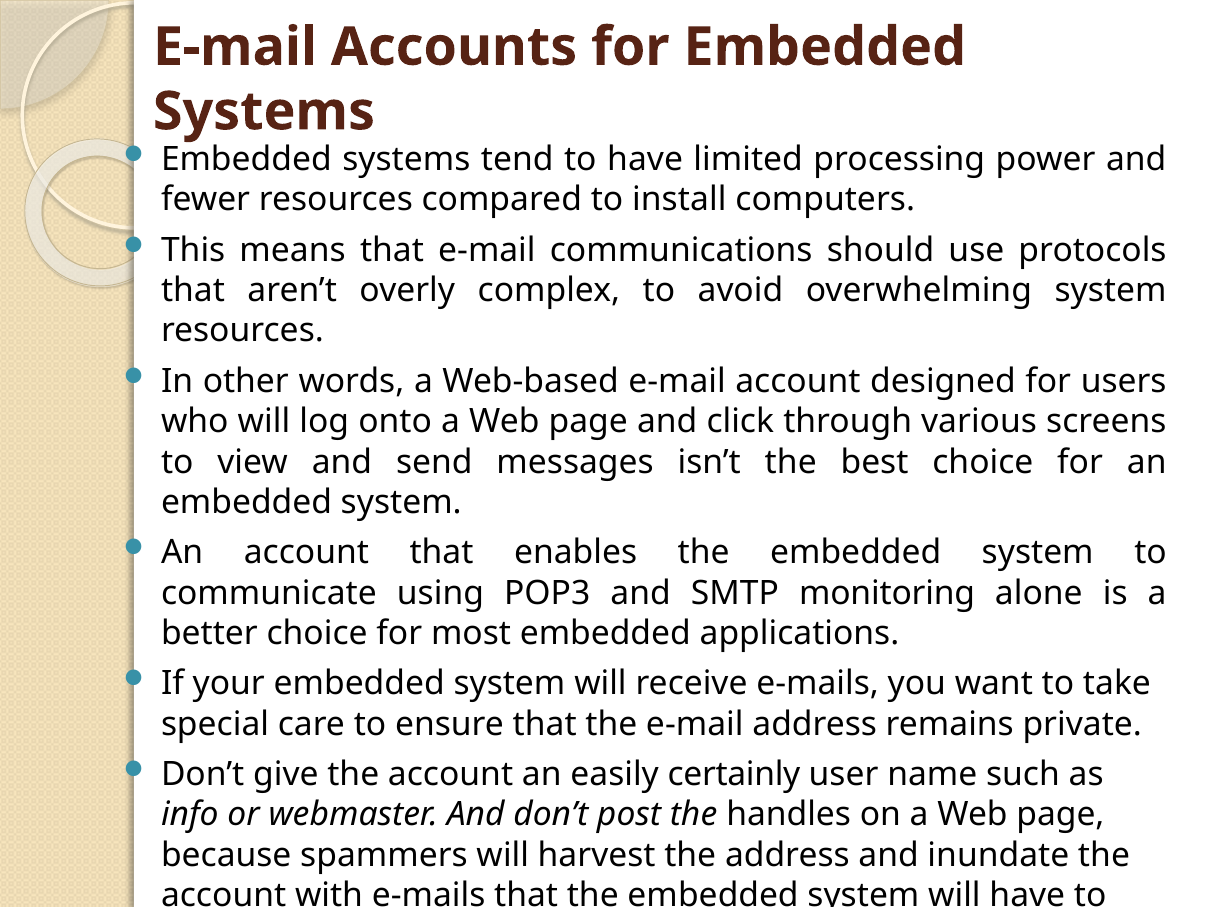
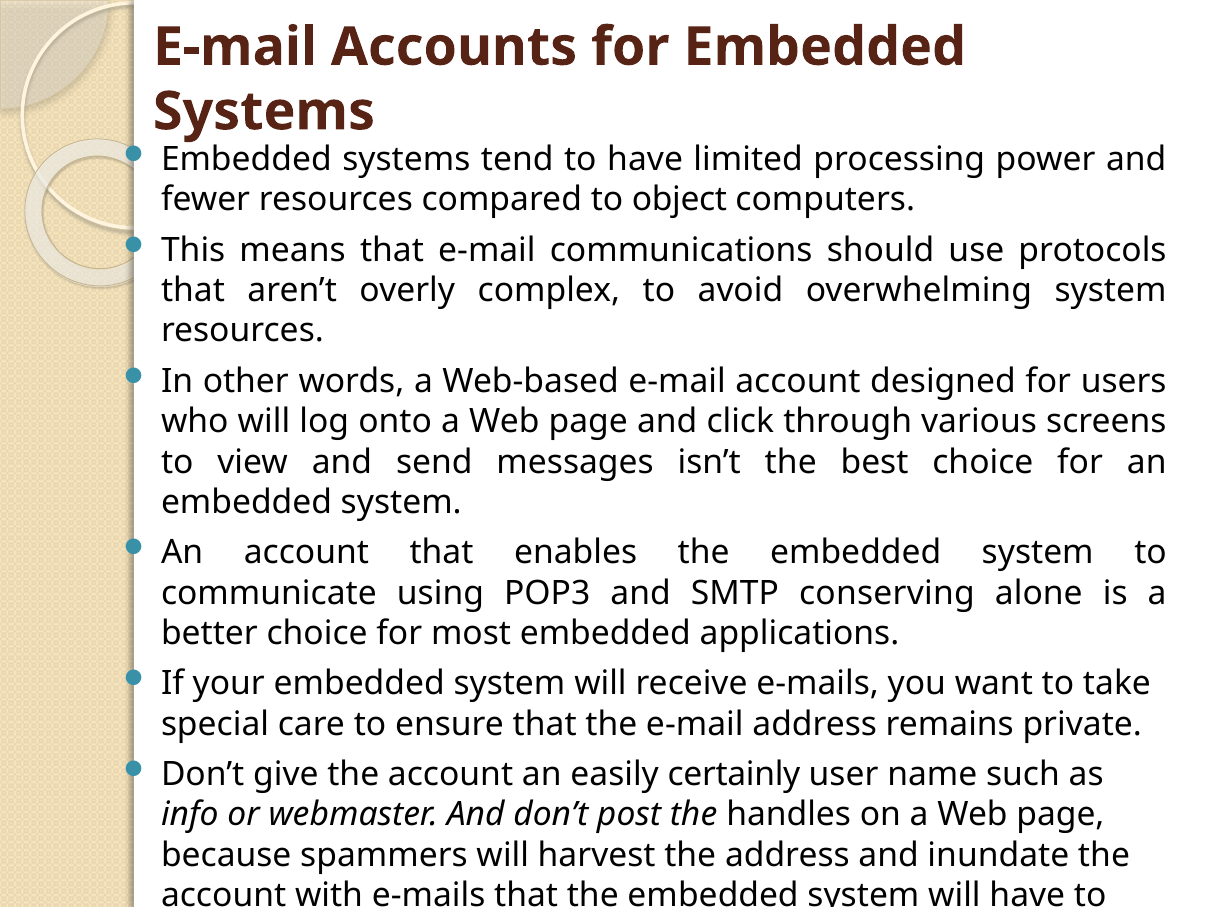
install: install -> object
monitoring: monitoring -> conserving
